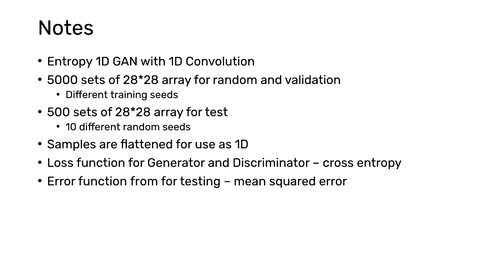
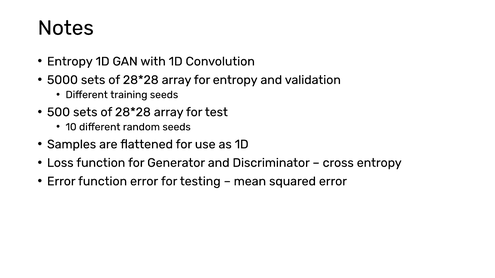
for random: random -> entropy
function from: from -> error
